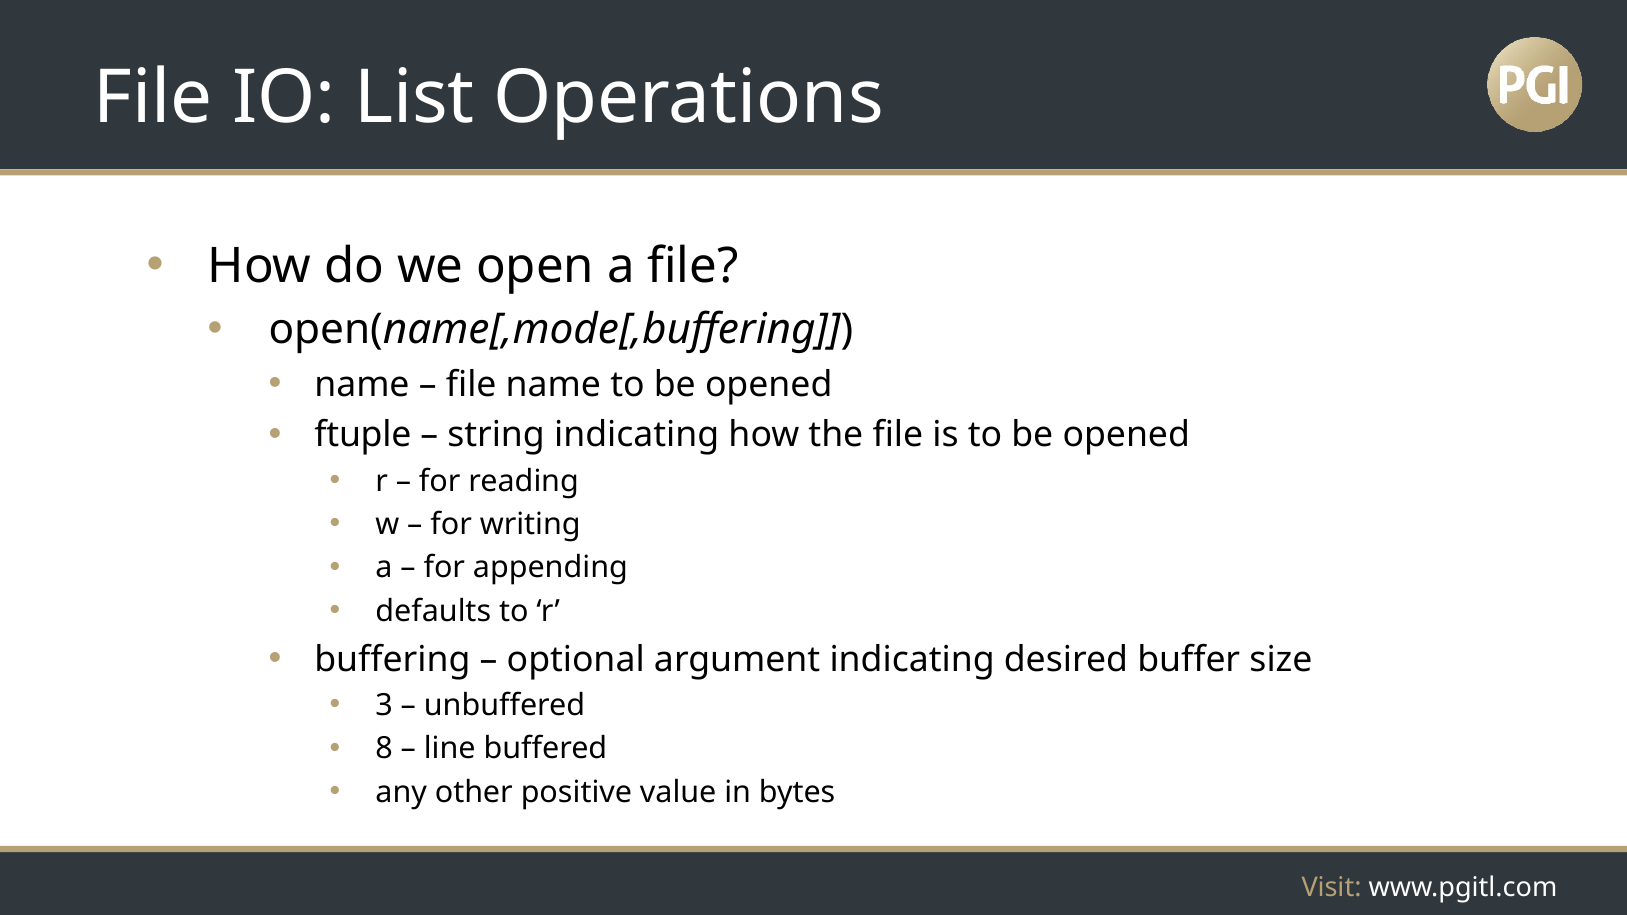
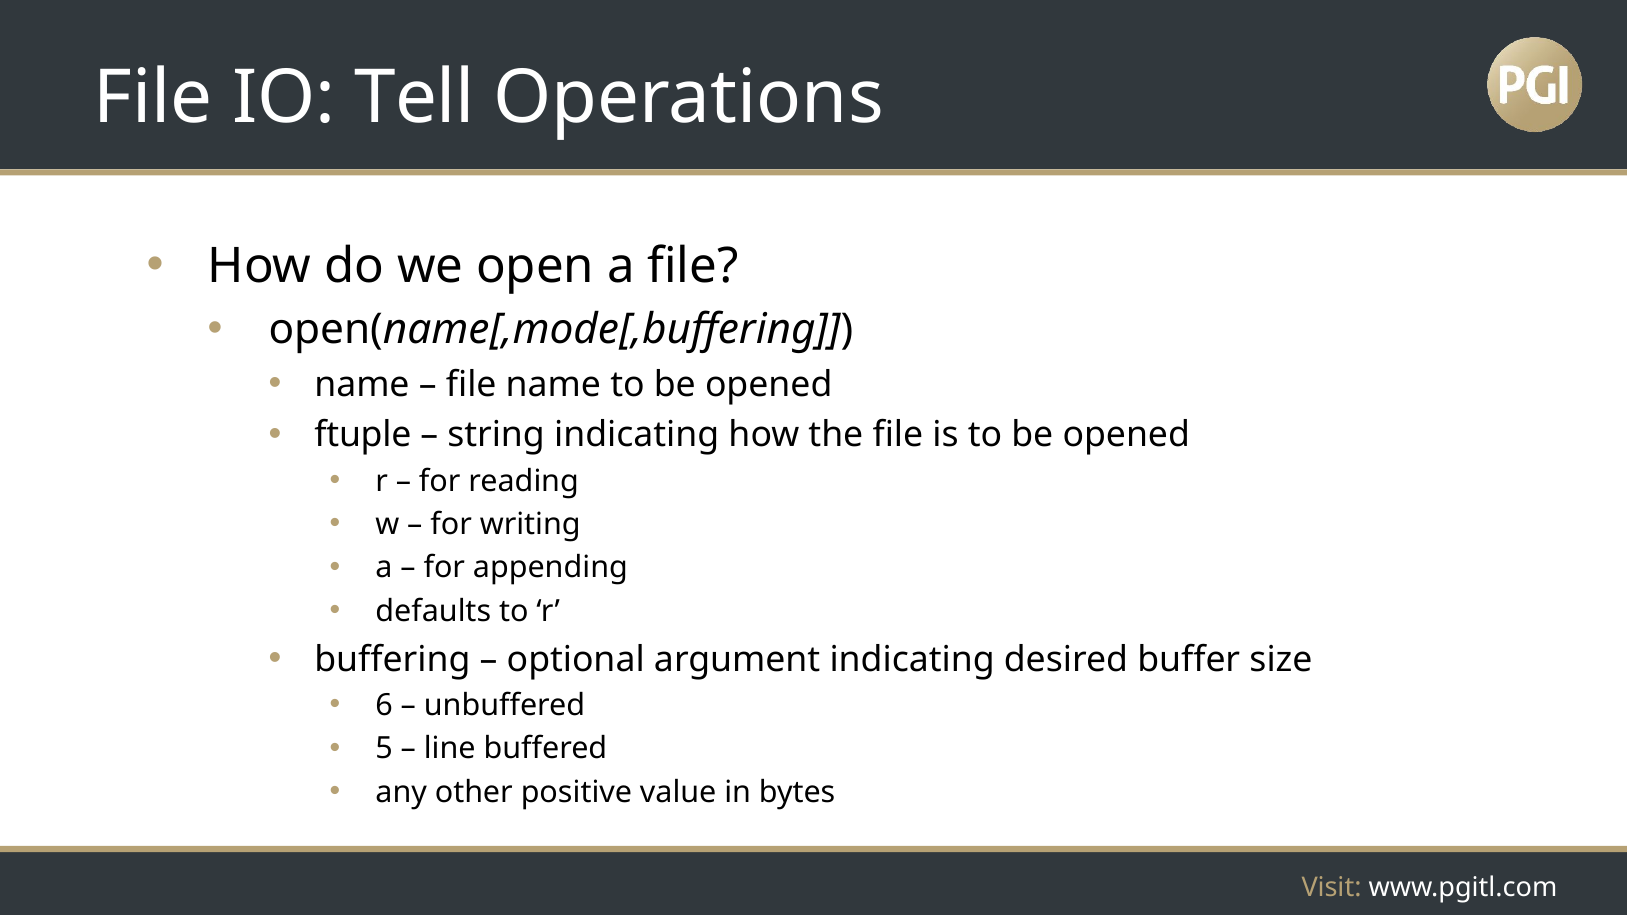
List: List -> Tell
3: 3 -> 6
8: 8 -> 5
